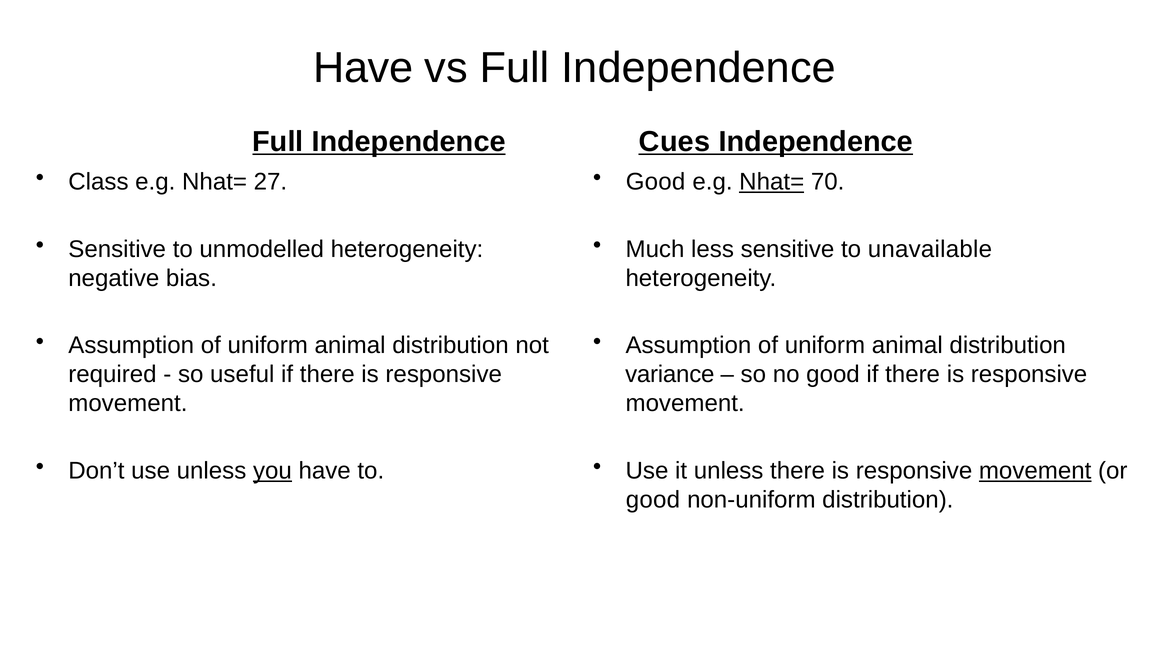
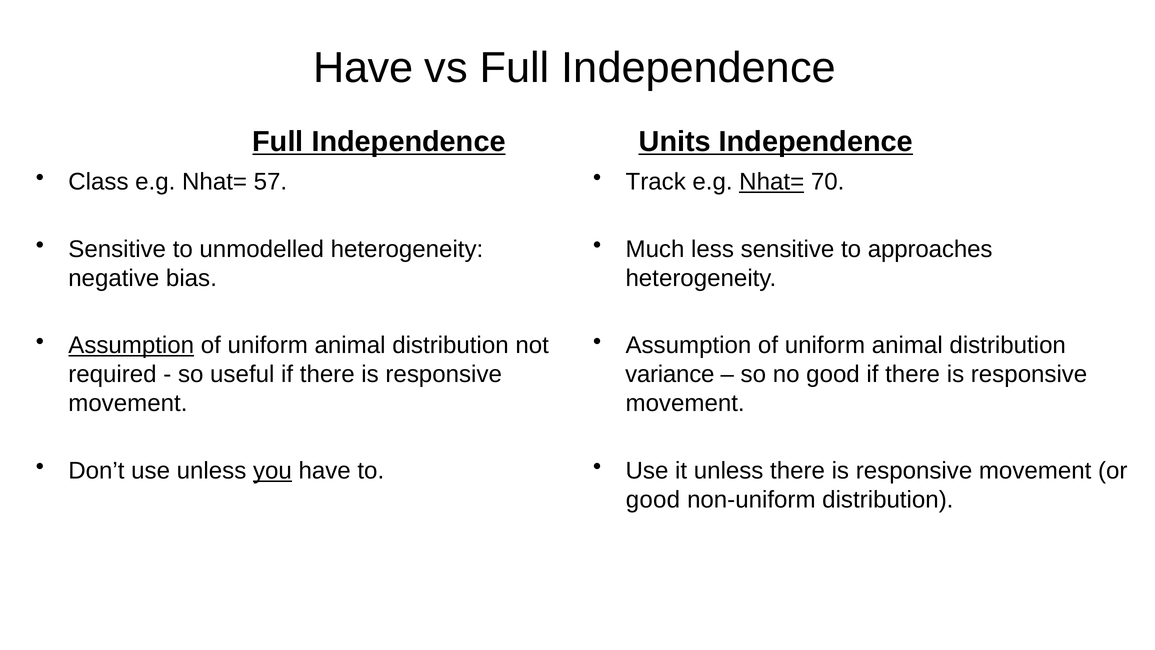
Cues: Cues -> Units
27: 27 -> 57
Good at (656, 182): Good -> Track
unavailable: unavailable -> approaches
Assumption at (131, 345) underline: none -> present
movement at (1035, 470) underline: present -> none
